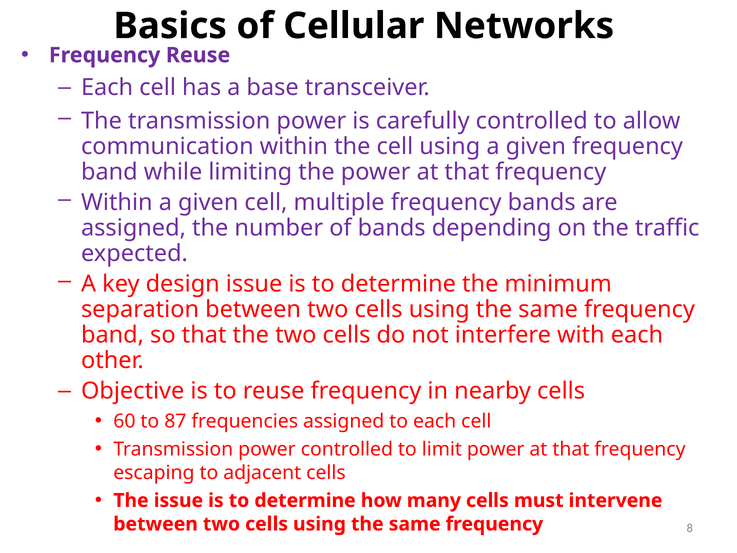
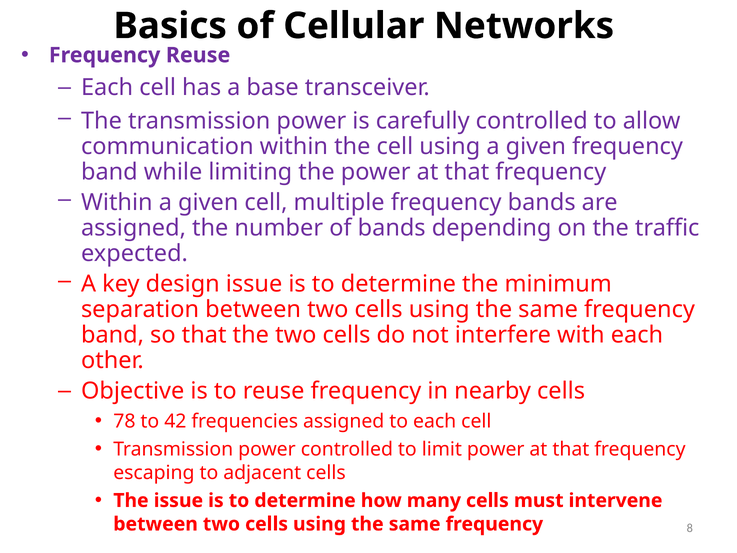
60: 60 -> 78
87: 87 -> 42
